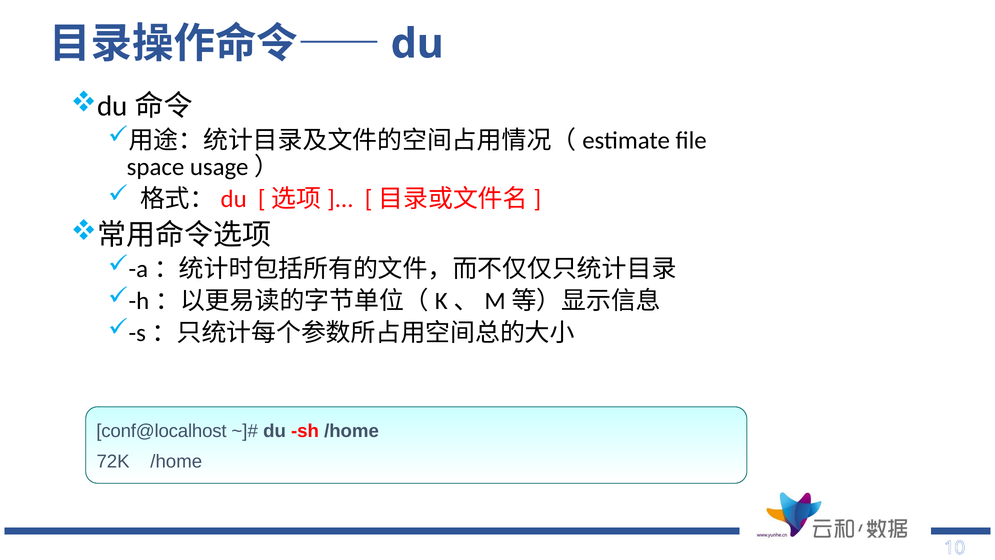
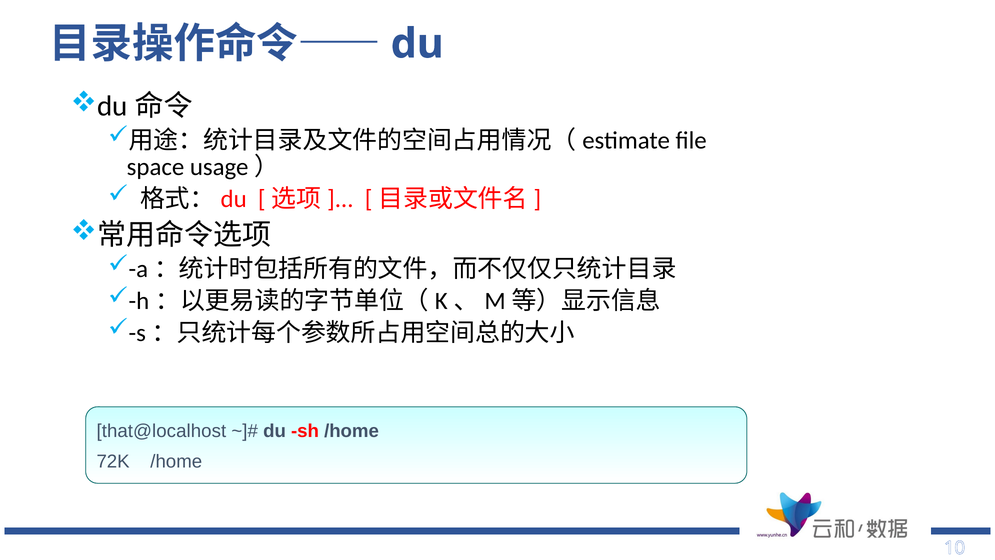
conf@localhost: conf@localhost -> that@localhost
